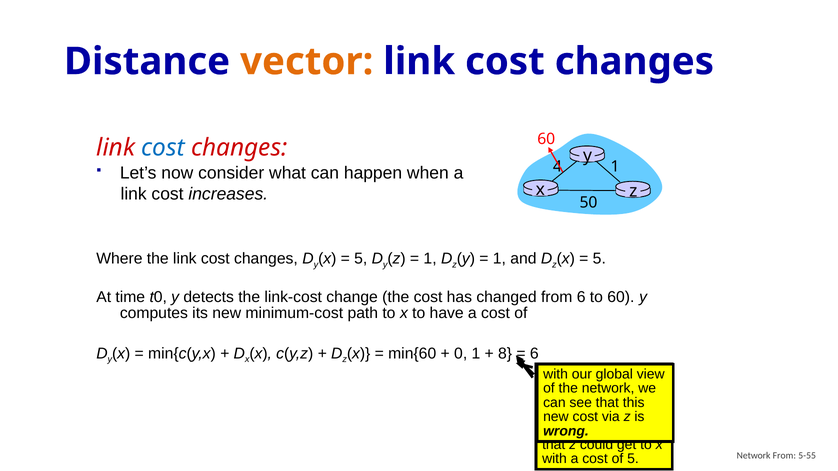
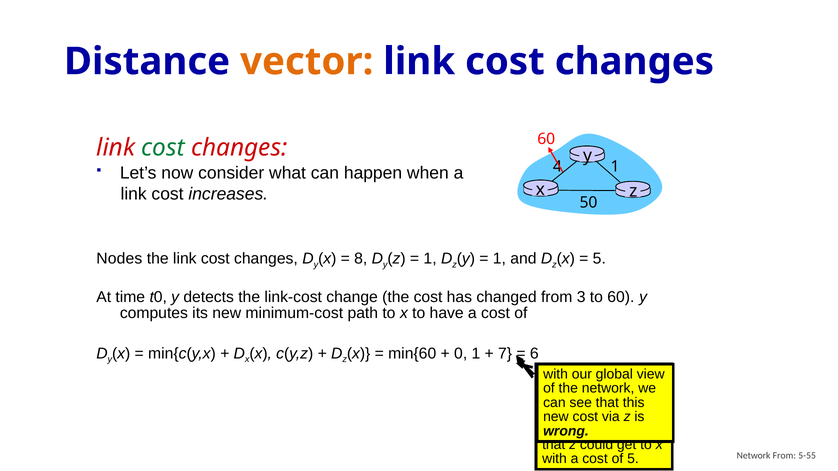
cost at (163, 148) colour: blue -> green
Where: Where -> Nodes
5 at (361, 259): 5 -> 8
from 6: 6 -> 3
8: 8 -> 7
